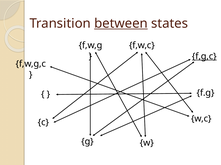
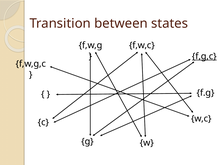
between underline: present -> none
